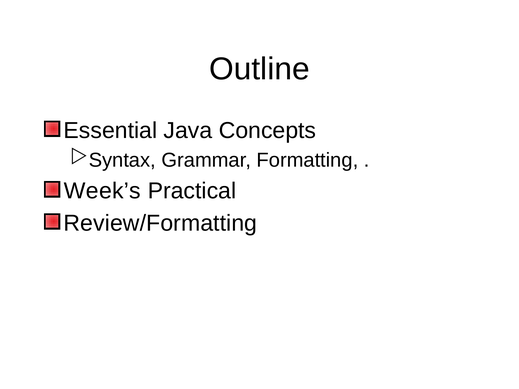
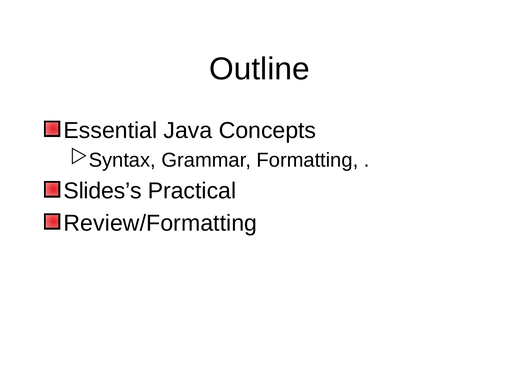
Week’s: Week’s -> Slides’s
